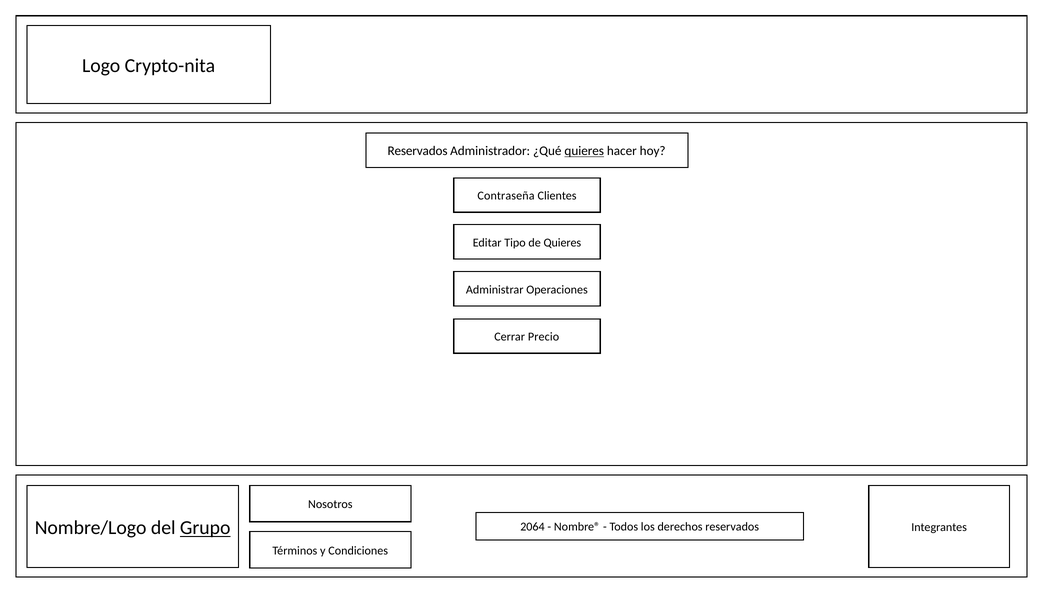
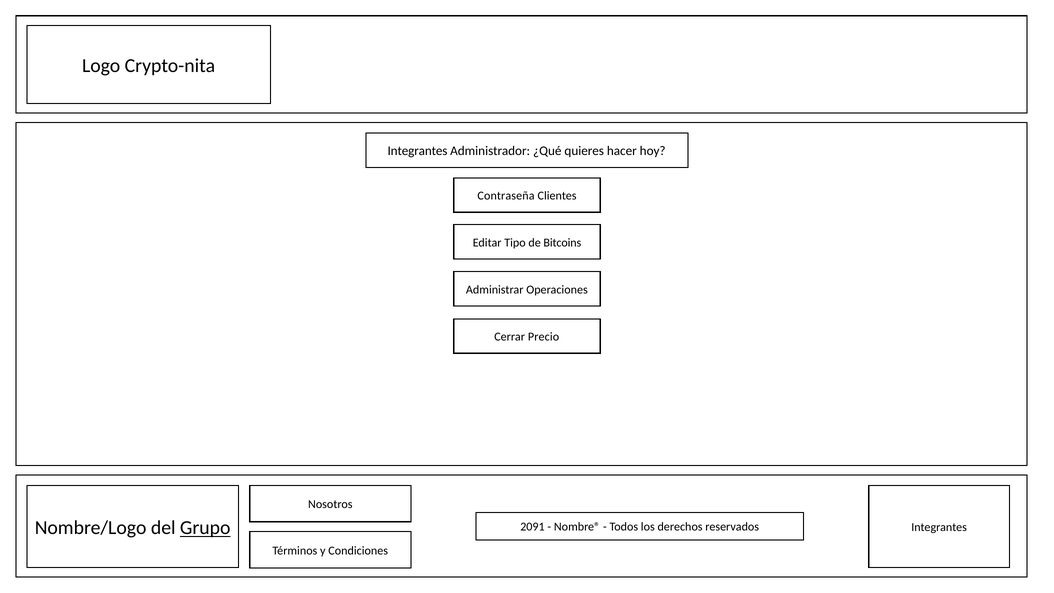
Reservados at (418, 151): Reservados -> Integrantes
quieres at (584, 151) underline: present -> none
de Quieres: Quieres -> Bitcoins
2064: 2064 -> 2091
